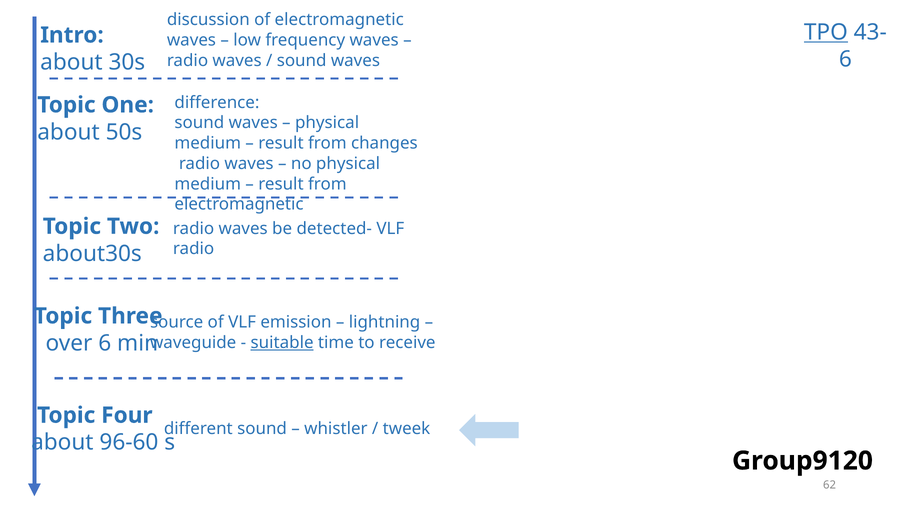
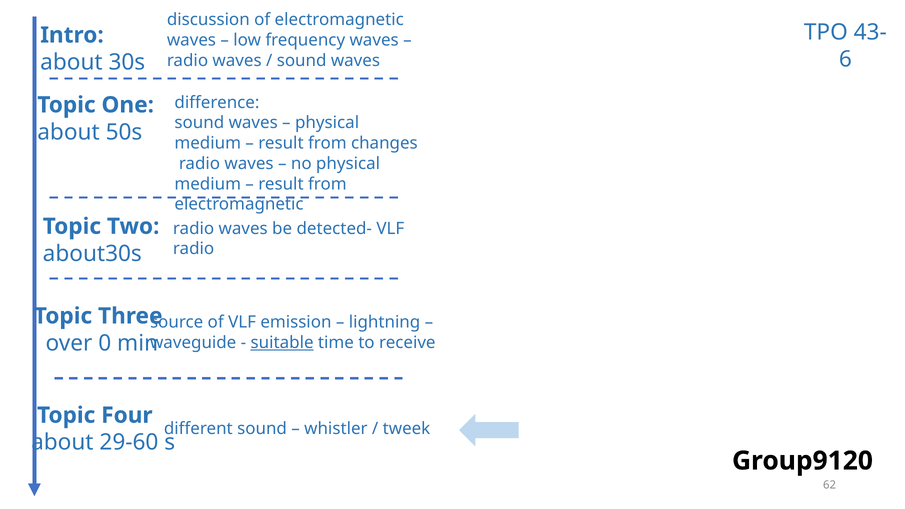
TPO underline: present -> none
over 6: 6 -> 0
96-60: 96-60 -> 29-60
